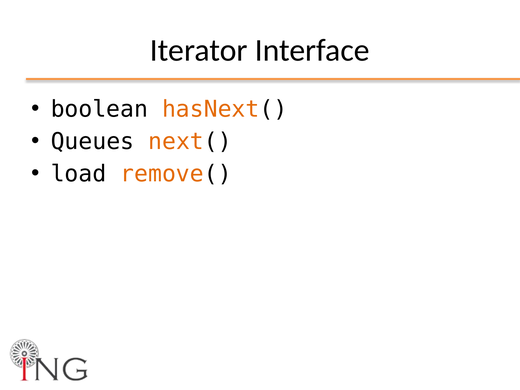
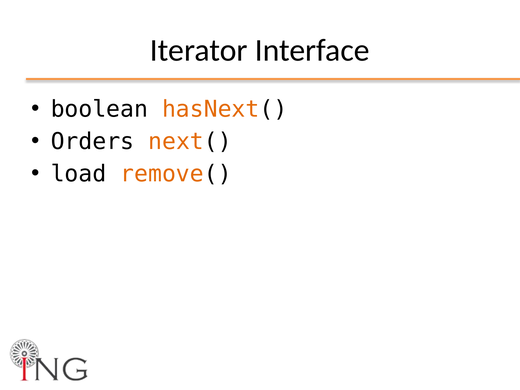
Queues: Queues -> Orders
